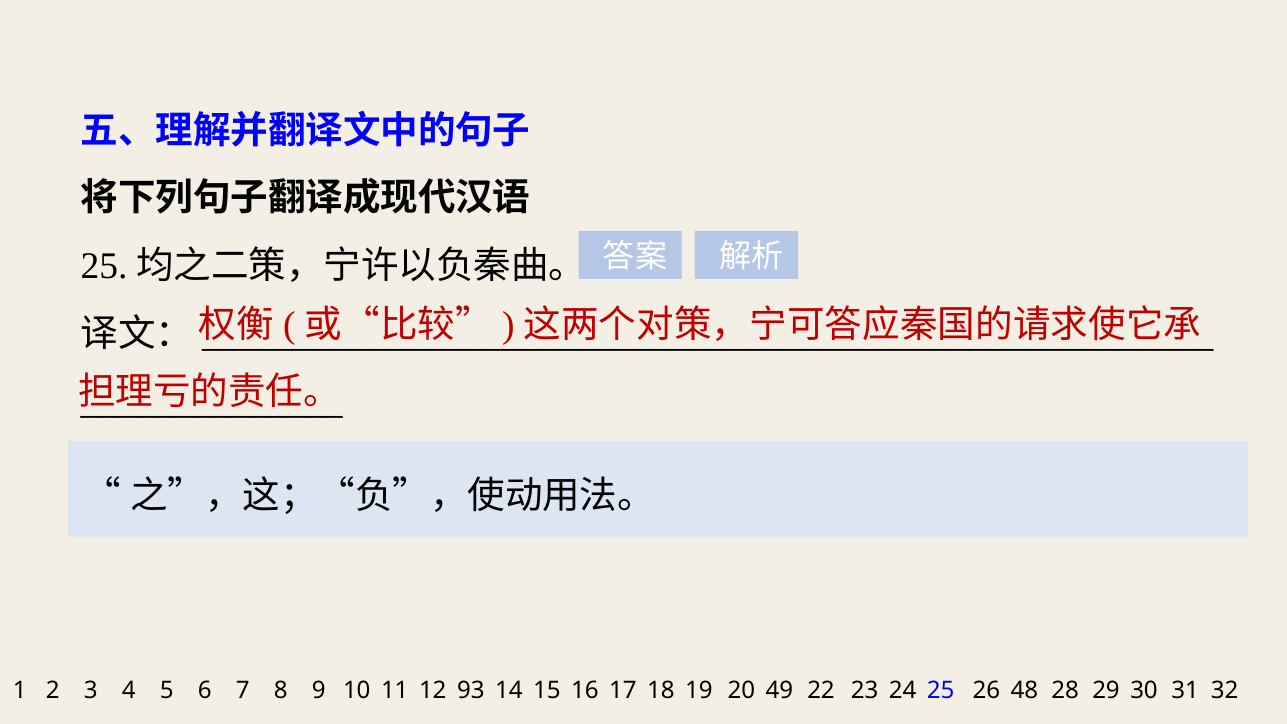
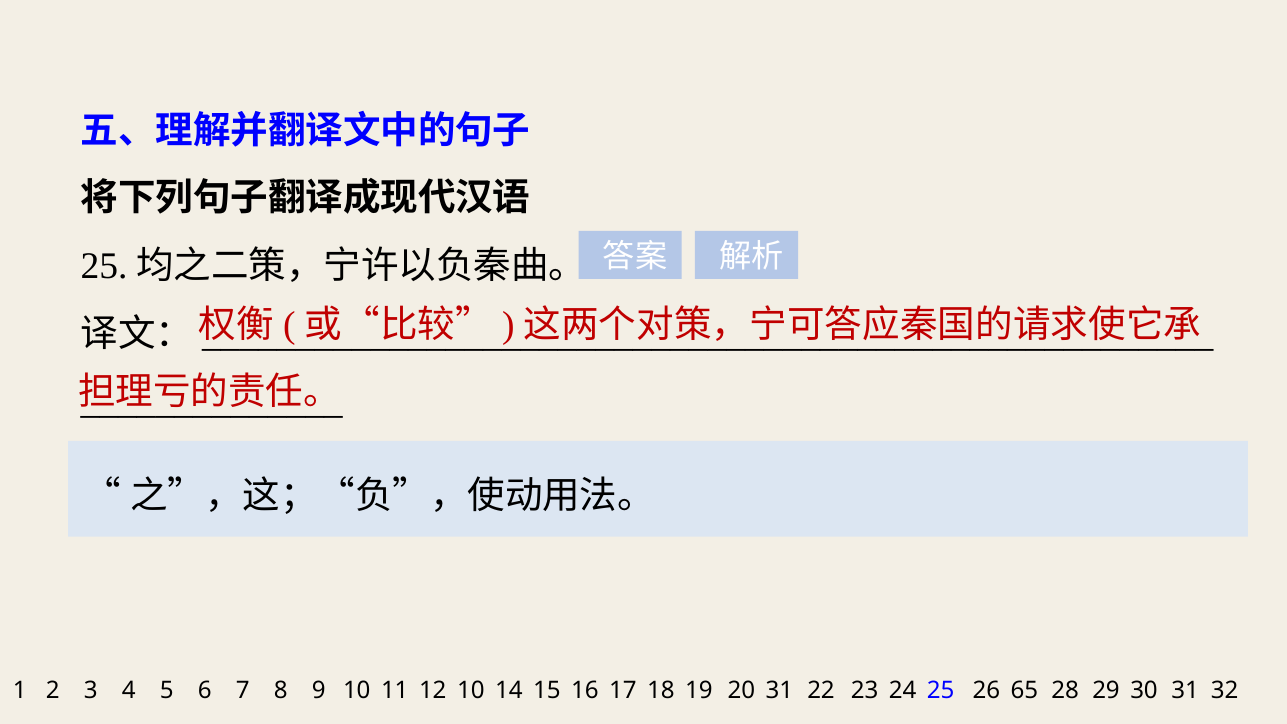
10 93: 93 -> 10
17 49: 49 -> 31
48: 48 -> 65
